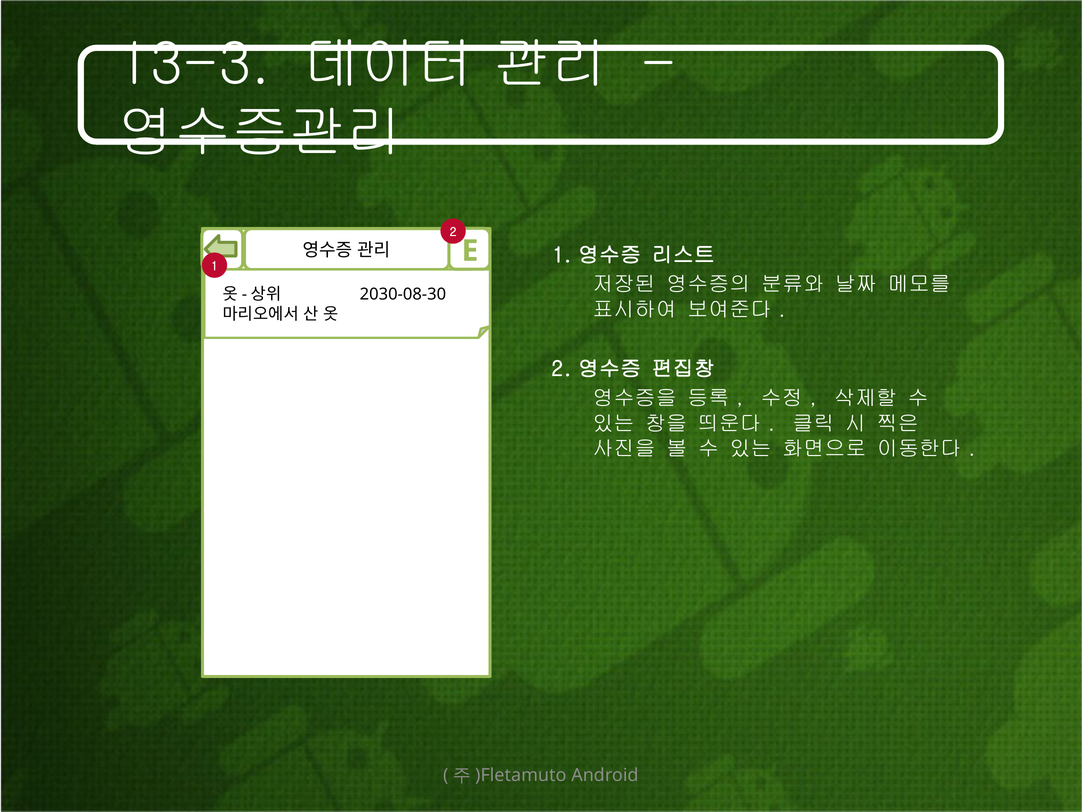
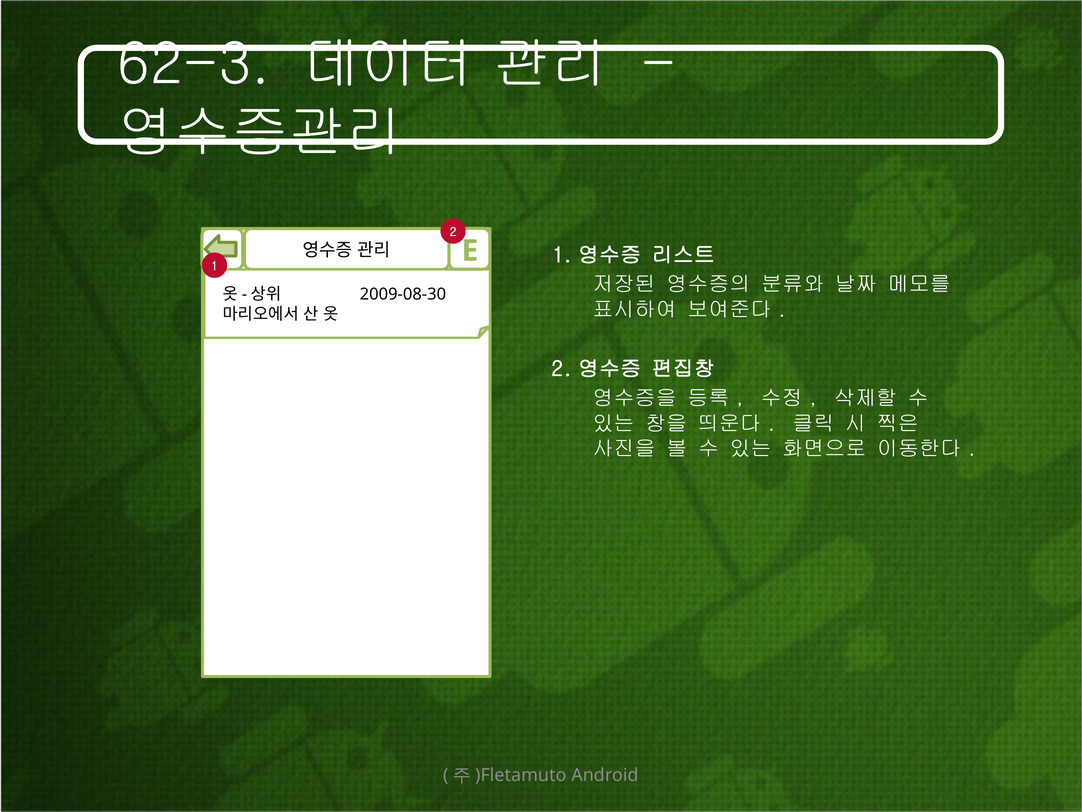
13-3: 13-3 -> 62-3
2030-08-30: 2030-08-30 -> 2009-08-30
